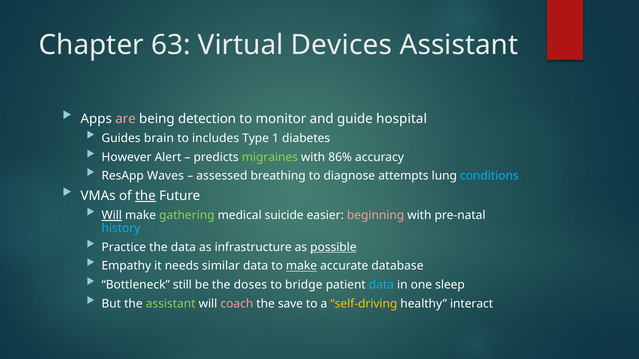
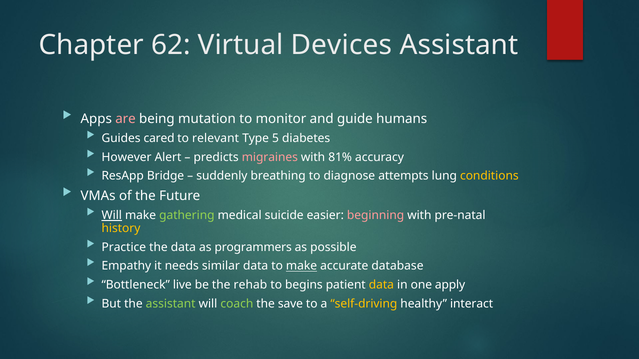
63: 63 -> 62
detection: detection -> mutation
hospital: hospital -> humans
brain: brain -> cared
includes: includes -> relevant
1: 1 -> 5
migraines colour: light green -> pink
86%: 86% -> 81%
Waves: Waves -> Bridge
assessed: assessed -> suddenly
conditions colour: light blue -> yellow
the at (145, 196) underline: present -> none
history colour: light blue -> yellow
infrastructure: infrastructure -> programmers
possible underline: present -> none
still: still -> live
doses: doses -> rehab
bridge: bridge -> begins
data at (381, 285) colour: light blue -> yellow
sleep: sleep -> apply
coach colour: pink -> light green
